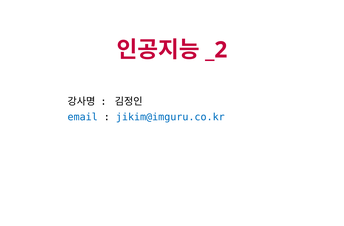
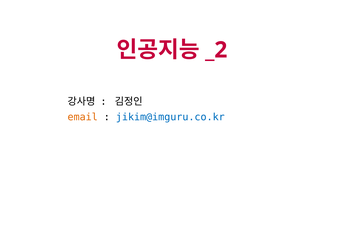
email colour: blue -> orange
